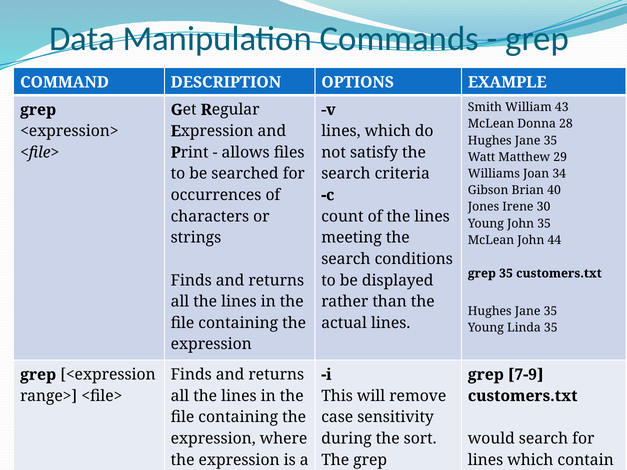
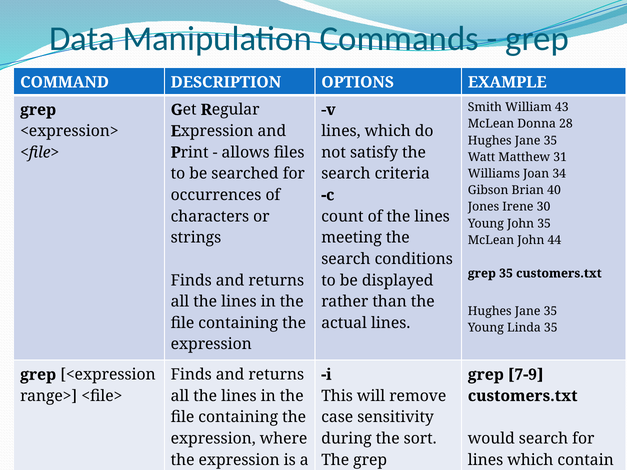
29: 29 -> 31
